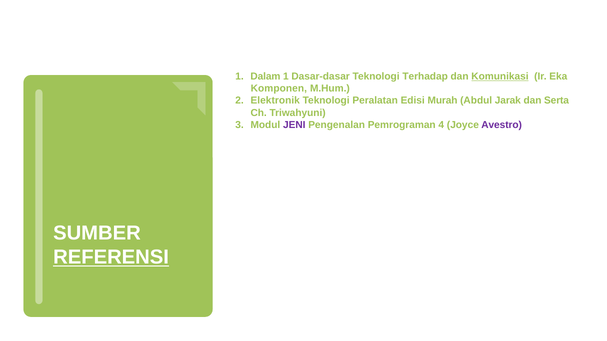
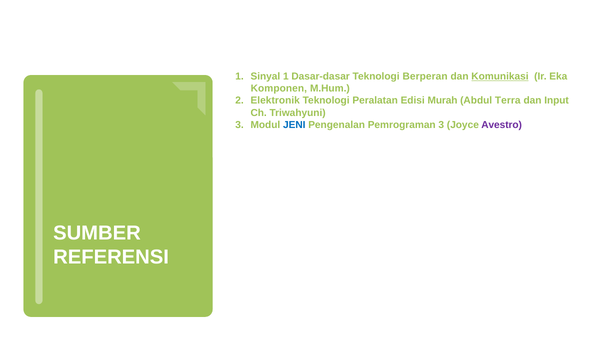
Dalam: Dalam -> Sinyal
Terhadap: Terhadap -> Berperan
Jarak: Jarak -> Terra
Serta: Serta -> Input
JENI colour: purple -> blue
Pemrograman 4: 4 -> 3
REFERENSI underline: present -> none
